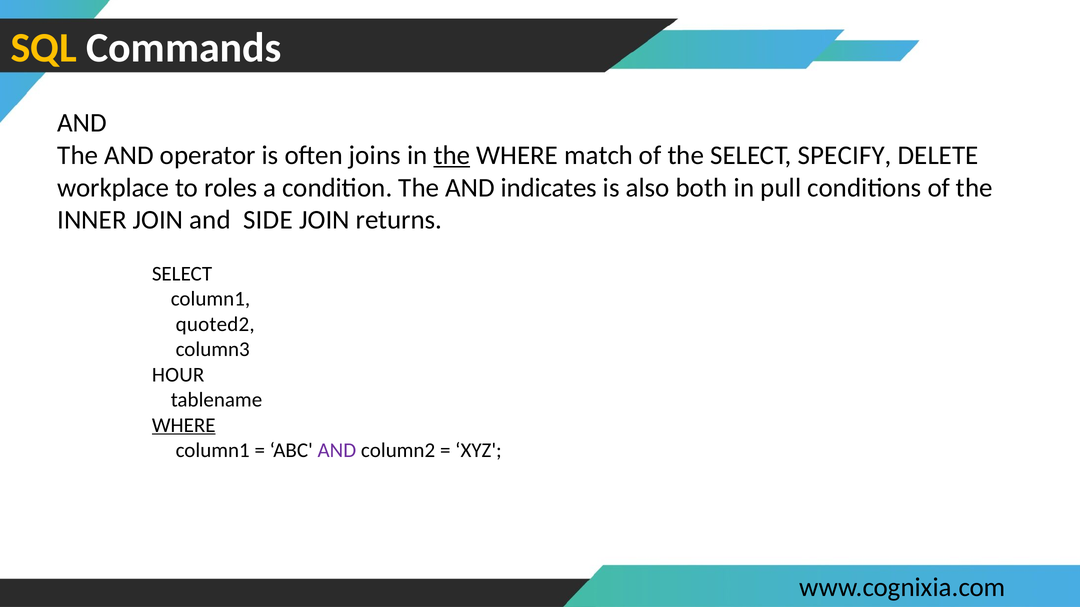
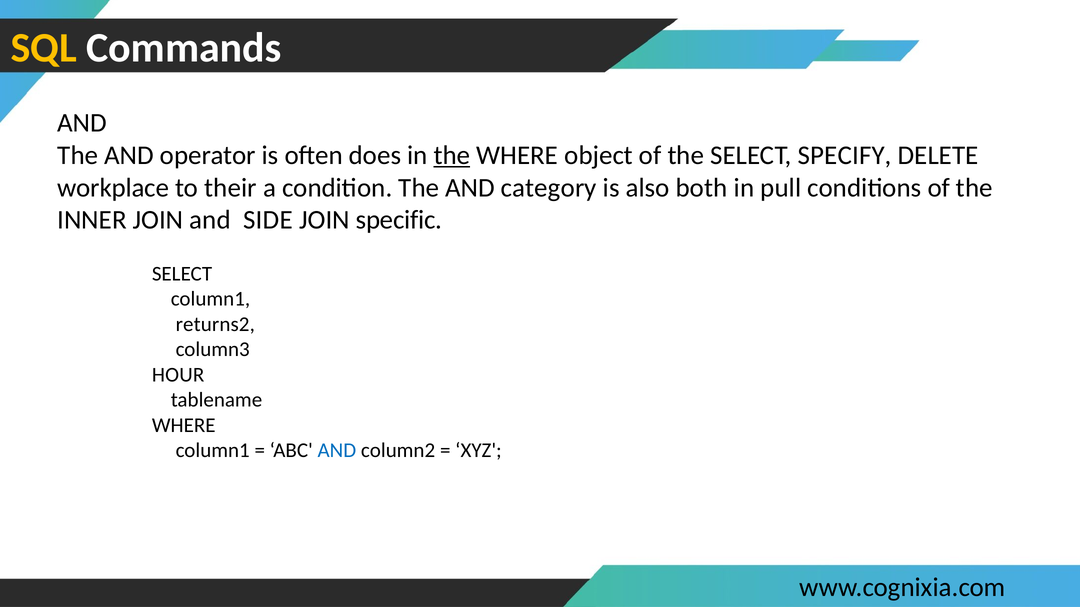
joins: joins -> does
match: match -> object
roles: roles -> their
indicates: indicates -> category
returns: returns -> specific
quoted2: quoted2 -> returns2
WHERE at (184, 425) underline: present -> none
AND at (337, 451) colour: purple -> blue
